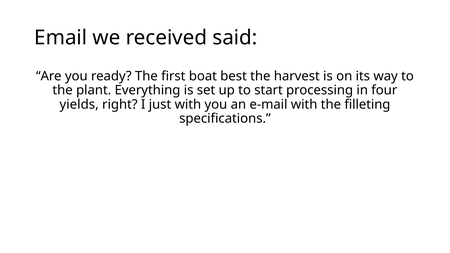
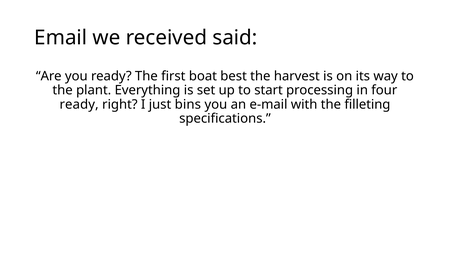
yields at (79, 104): yields -> ready
just with: with -> bins
